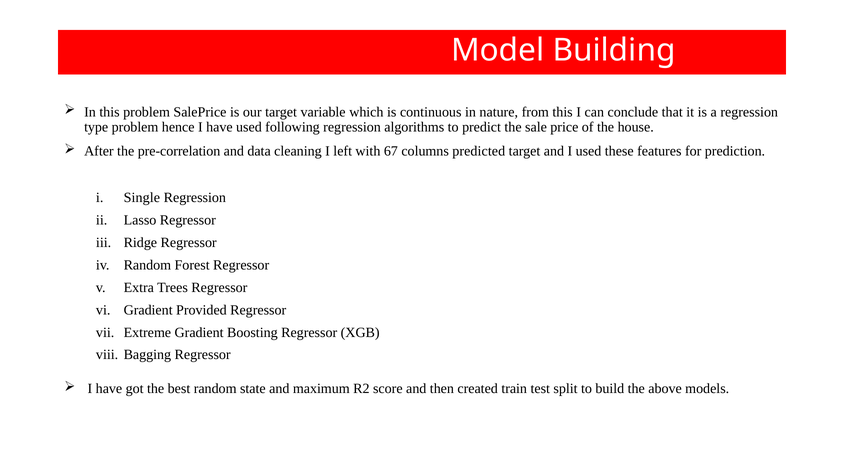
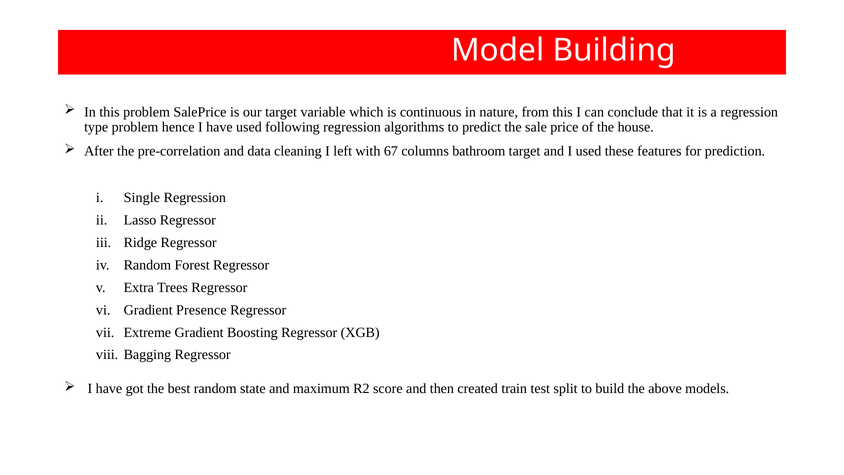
predicted: predicted -> bathroom
Provided: Provided -> Presence
